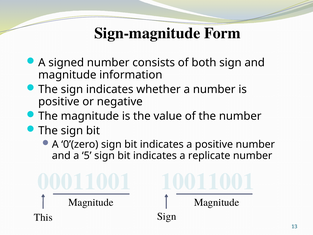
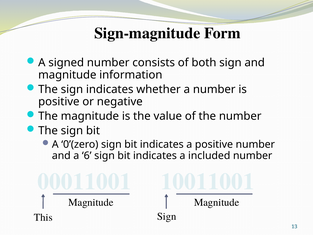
5: 5 -> 6
replicate: replicate -> included
